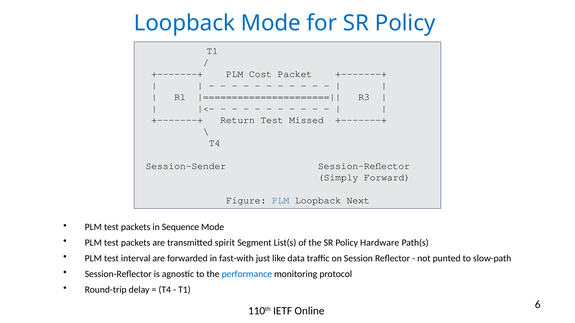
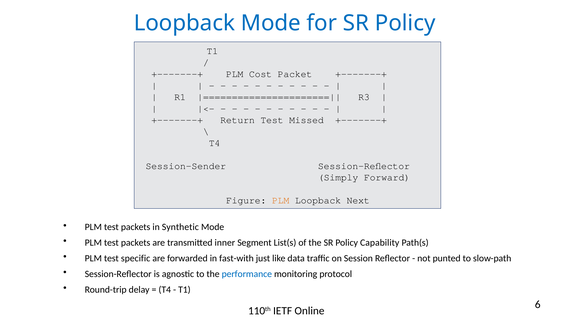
PLM at (281, 201) colour: blue -> orange
Sequence: Sequence -> Synthetic
spirit: spirit -> inner
Hardware: Hardware -> Capability
interval: interval -> specific
